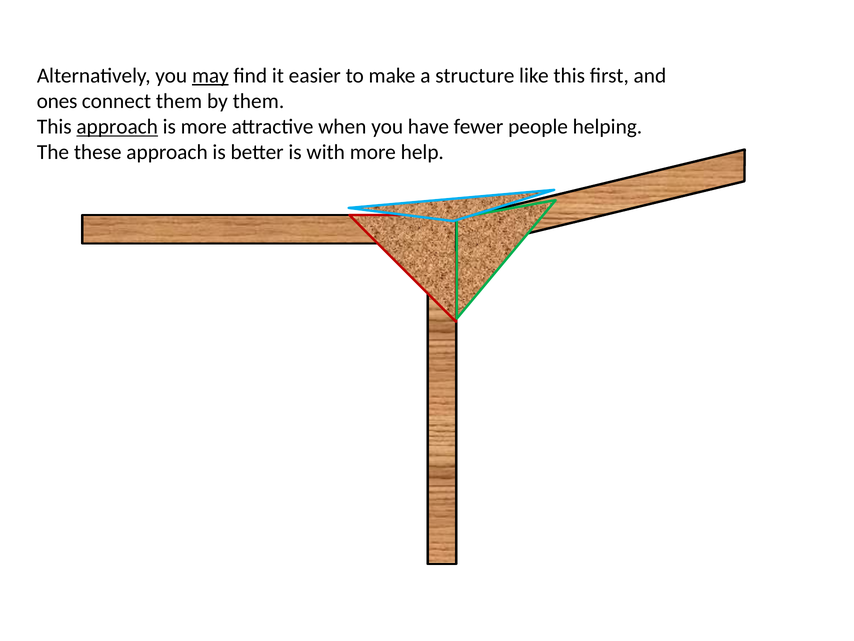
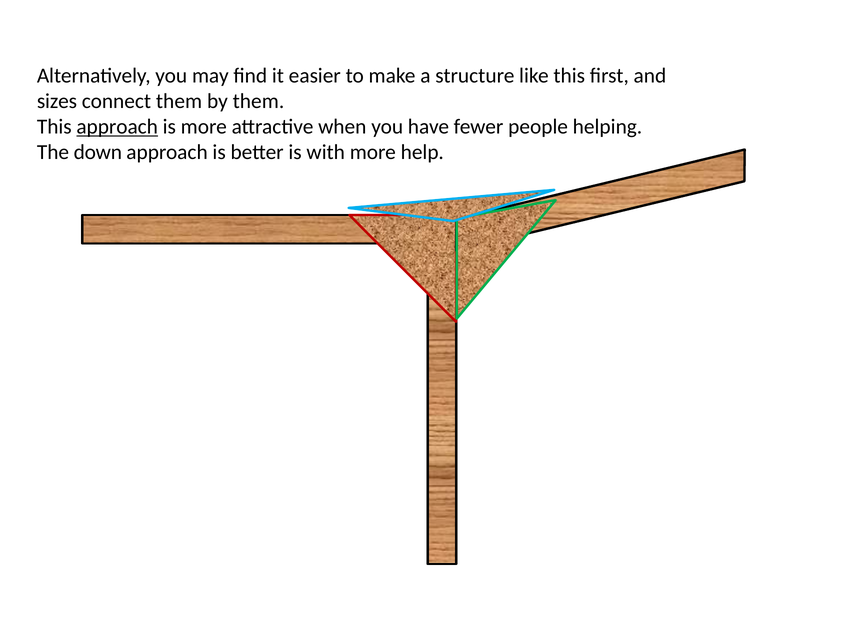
may underline: present -> none
ones: ones -> sizes
these: these -> down
